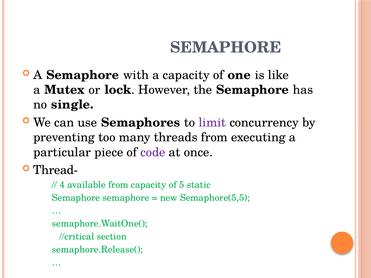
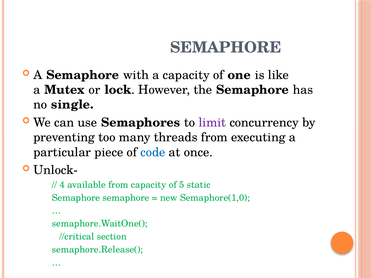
code colour: purple -> blue
Thread-: Thread- -> Unlock-
Semaphore(5,5: Semaphore(5,5 -> Semaphore(1,0
